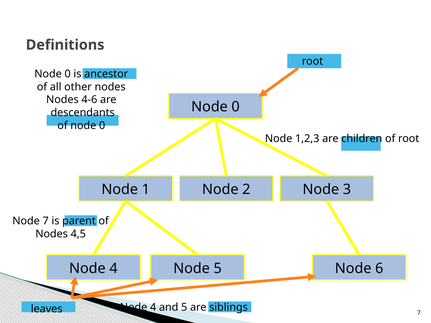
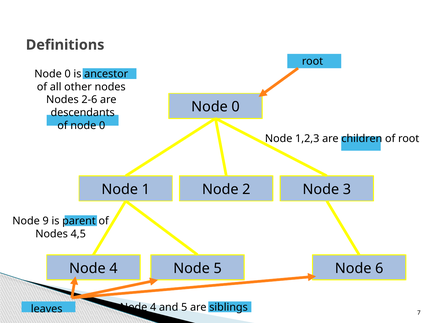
4-6: 4-6 -> 2-6
Node 7: 7 -> 9
